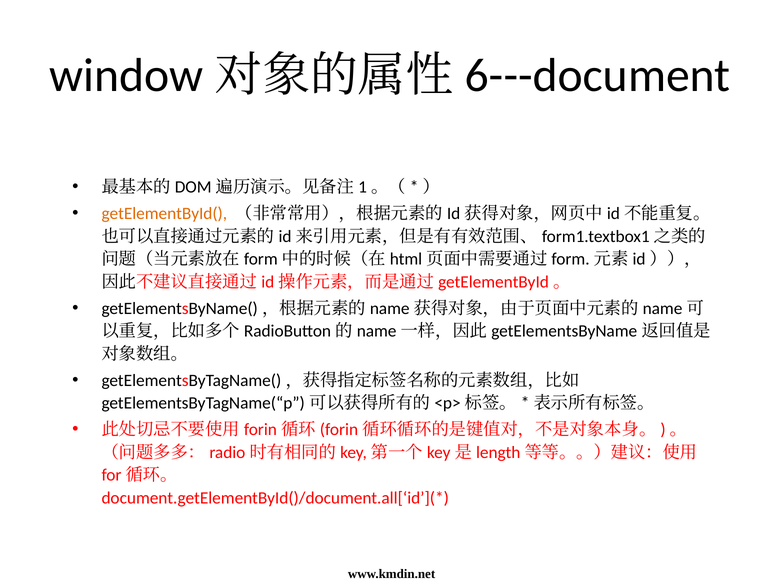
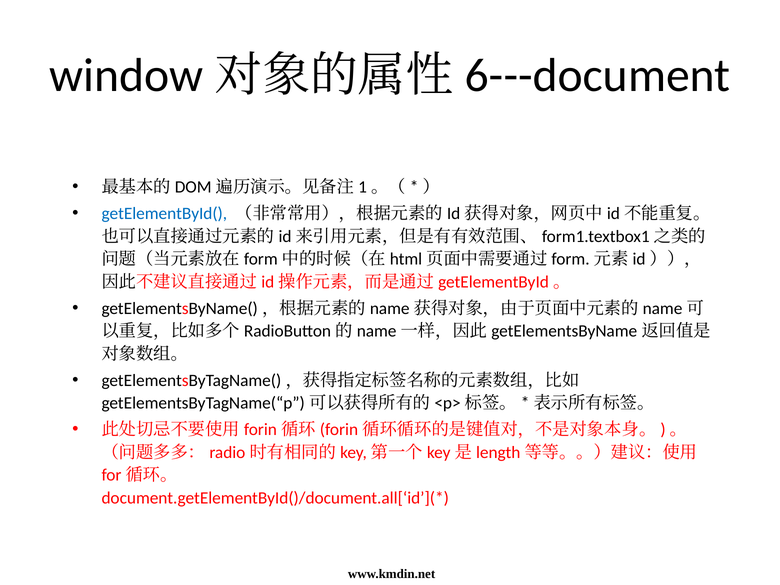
getElementById( colour: orange -> blue
